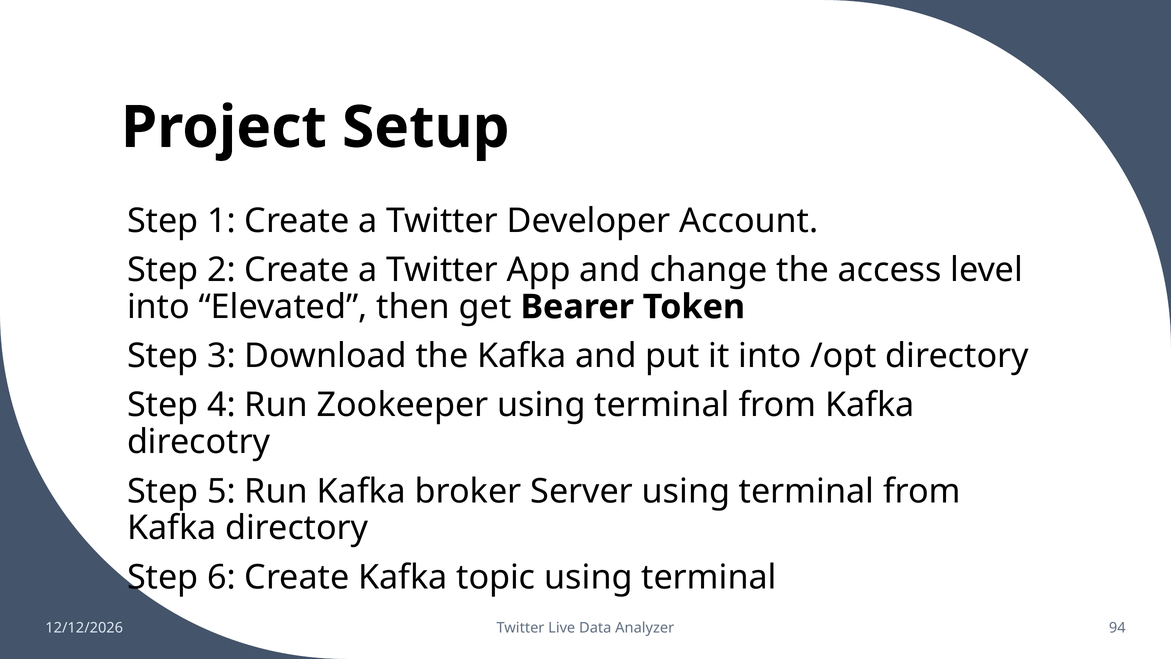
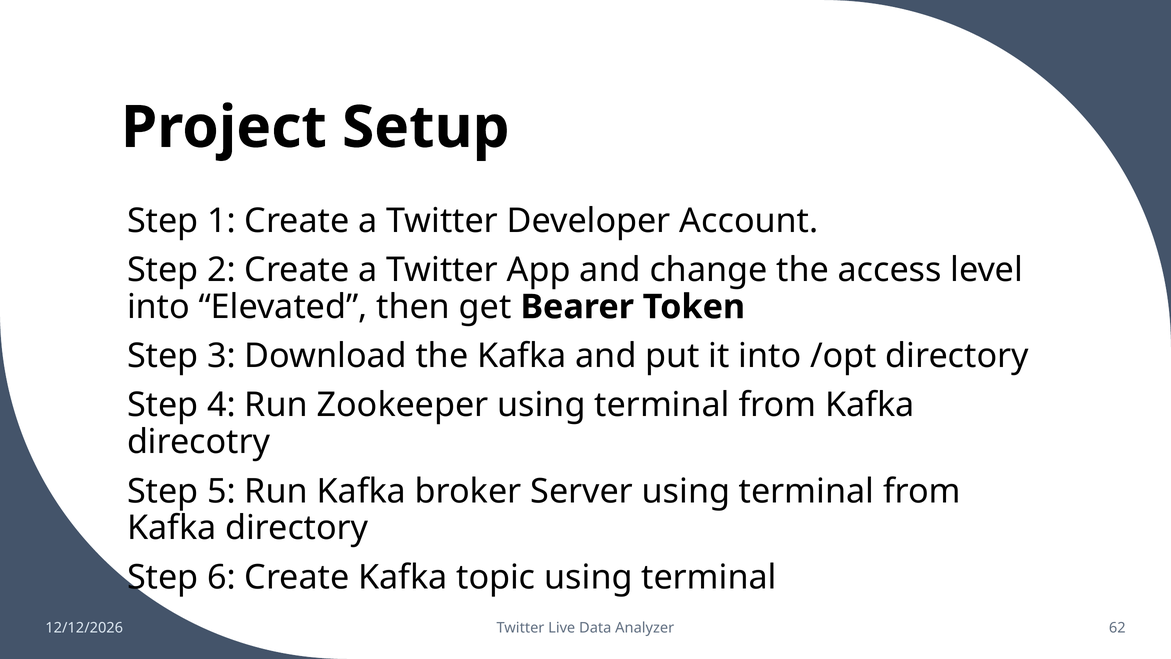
94: 94 -> 62
